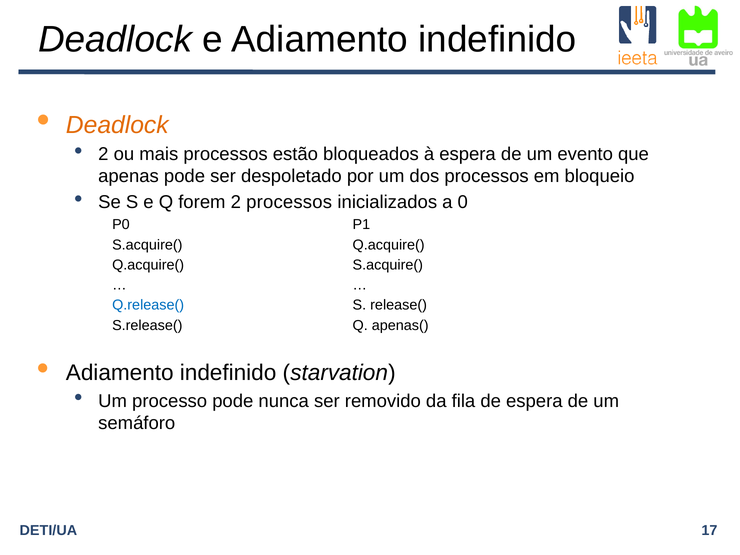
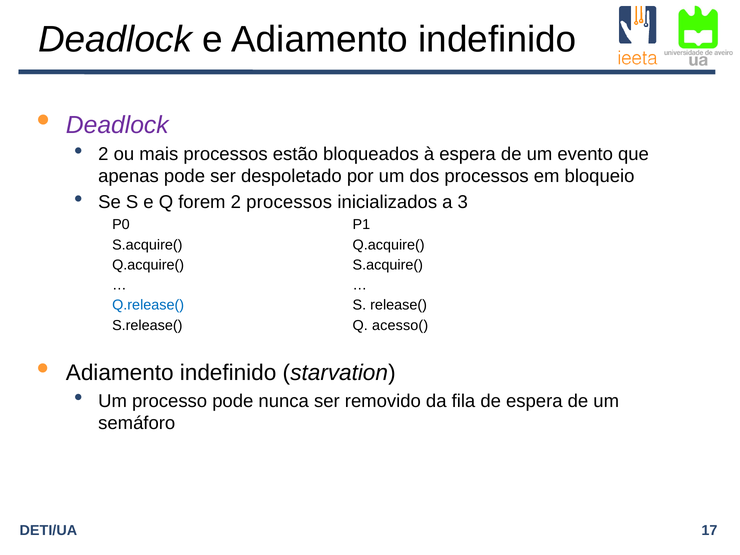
Deadlock at (117, 125) colour: orange -> purple
0: 0 -> 3
apenas(: apenas( -> acesso(
